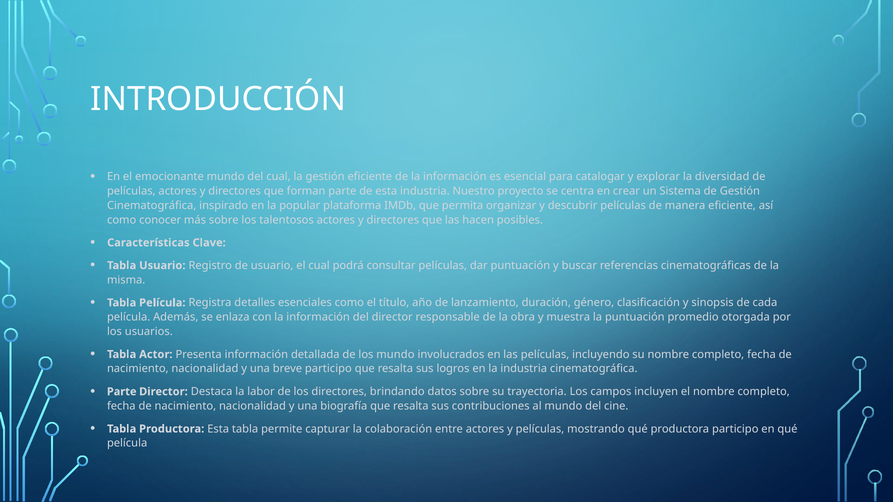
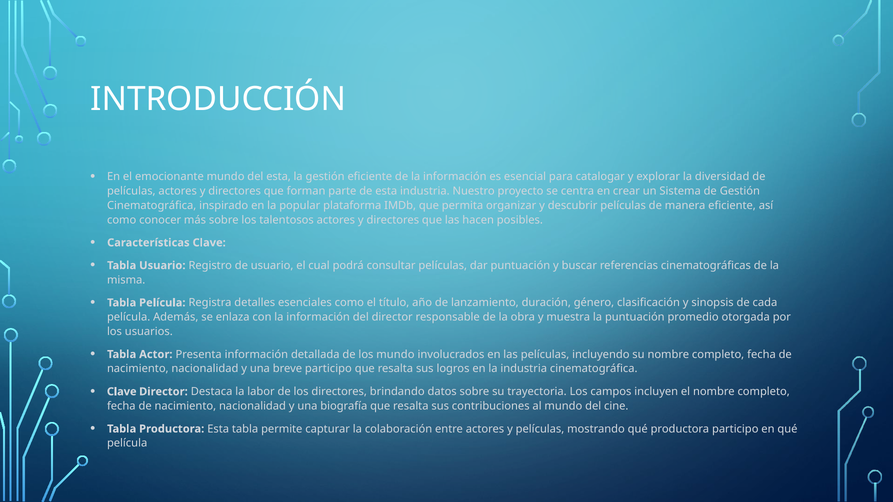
del cual: cual -> esta
Parte at (122, 392): Parte -> Clave
